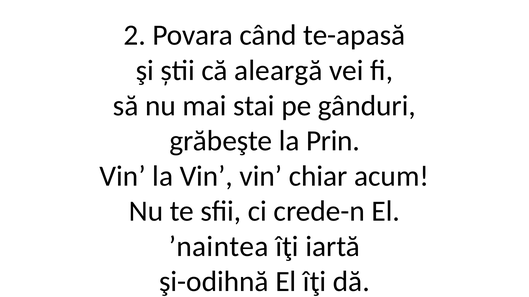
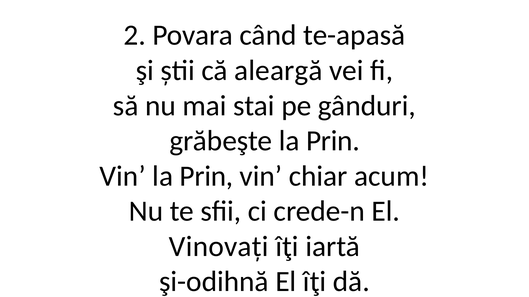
Vinʼ la Vinʼ: Vinʼ -> Prin
ʼnaintea: ʼnaintea -> Vinovați
